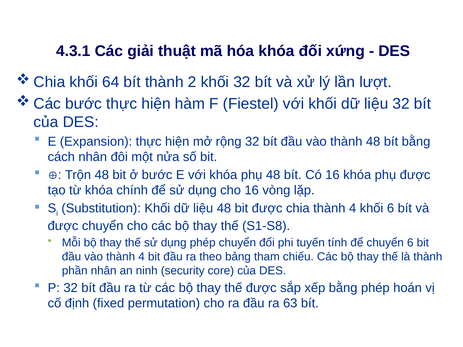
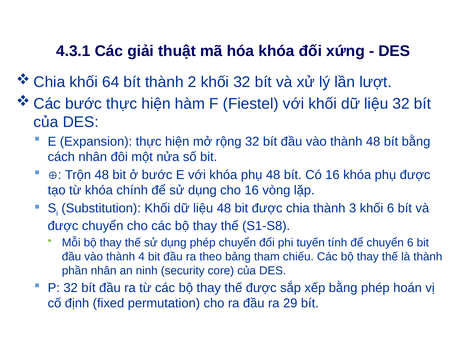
chia thành 4: 4 -> 3
63: 63 -> 29
